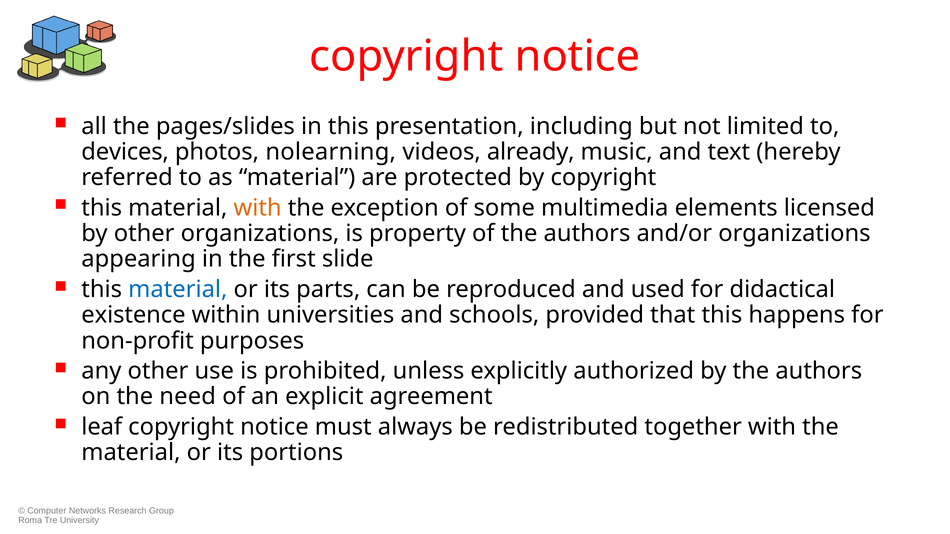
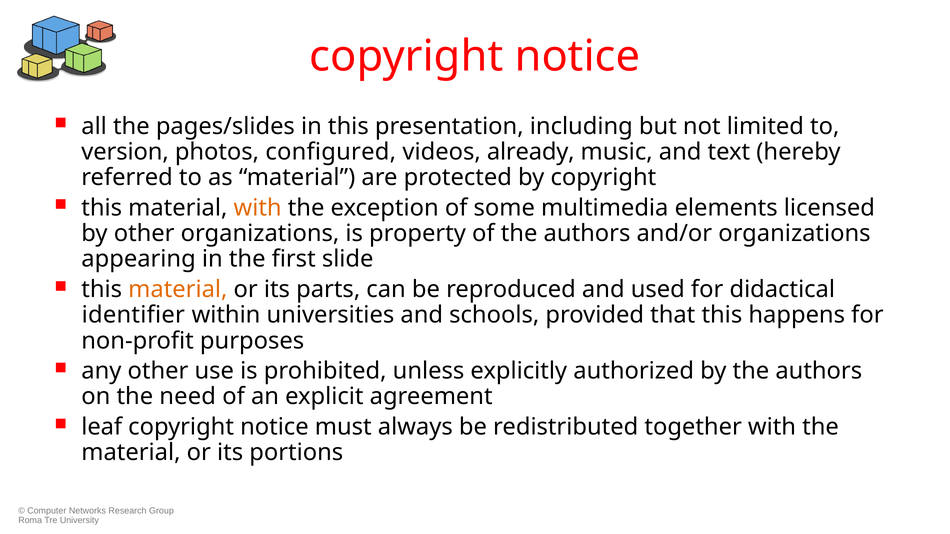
devices: devices -> version
nolearning: nolearning -> configured
material at (178, 290) colour: blue -> orange
existence: existence -> identifier
